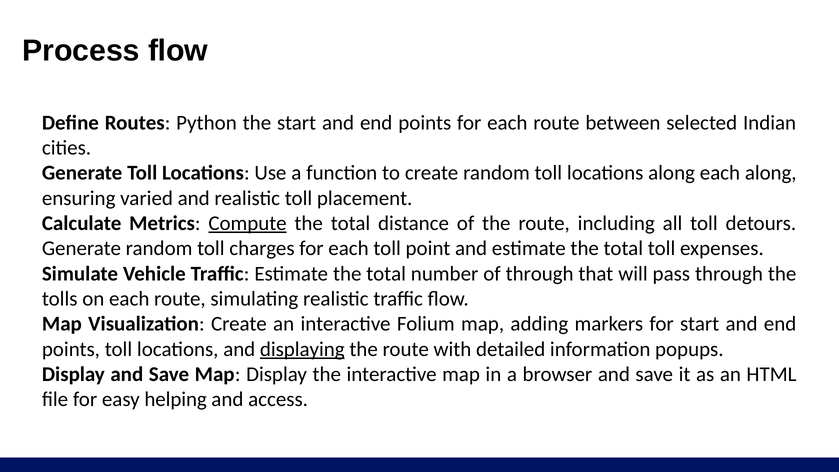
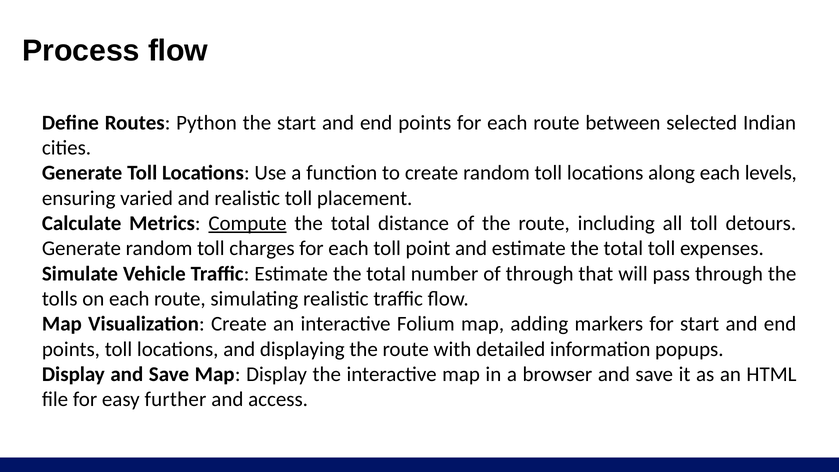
each along: along -> levels
displaying underline: present -> none
helping: helping -> further
